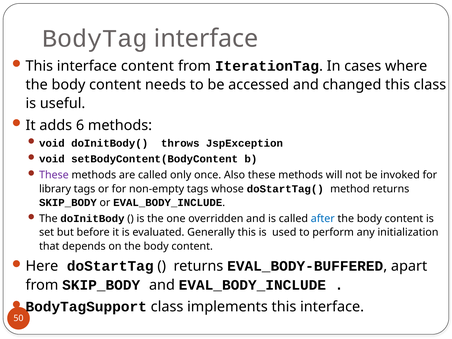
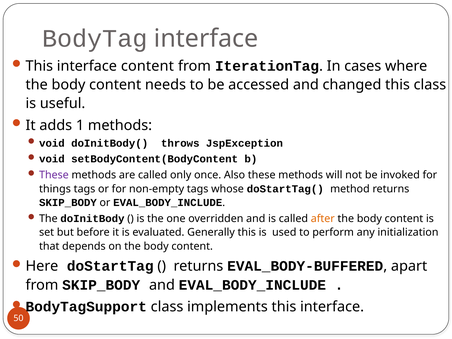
6: 6 -> 1
library: library -> things
after colour: blue -> orange
